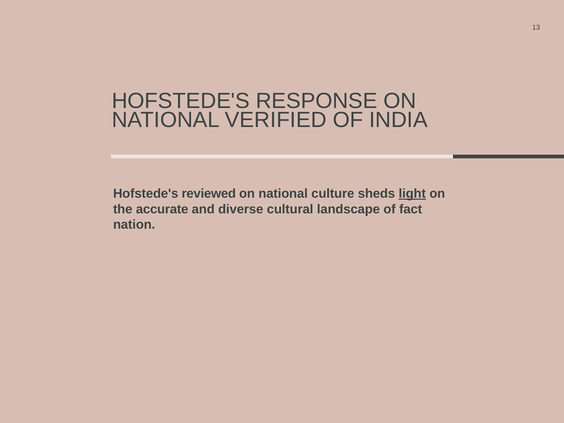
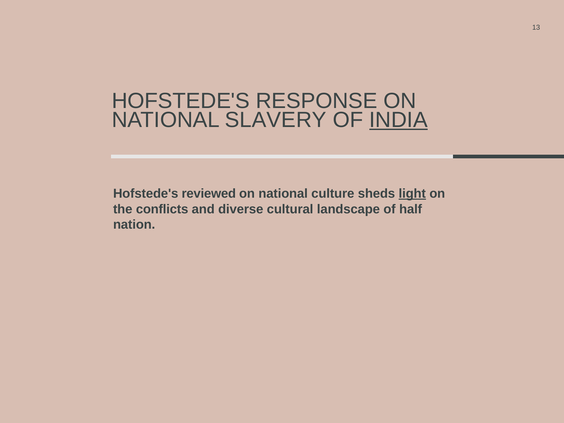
VERIFIED: VERIFIED -> SLAVERY
INDIA underline: none -> present
accurate: accurate -> conflicts
fact: fact -> half
